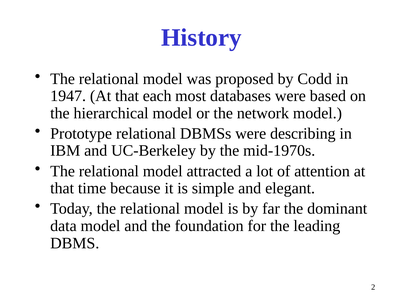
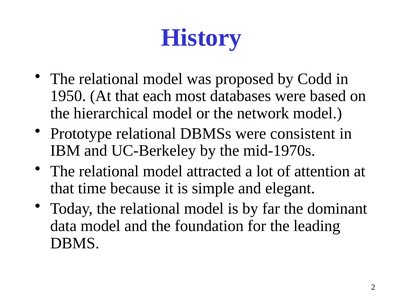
1947: 1947 -> 1950
describing: describing -> consistent
